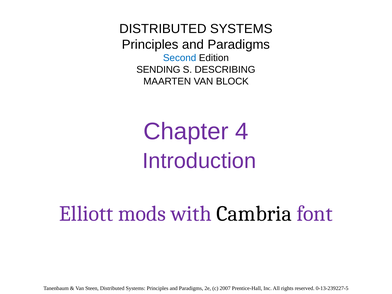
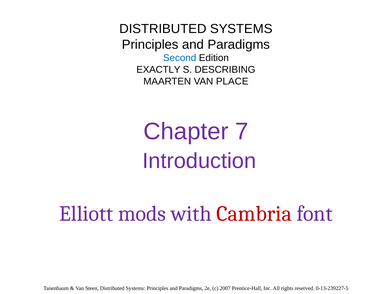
SENDING: SENDING -> EXACTLY
BLOCK: BLOCK -> PLACE
4: 4 -> 7
Cambria colour: black -> red
